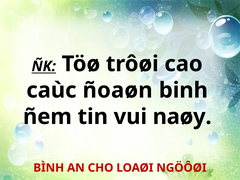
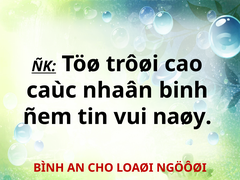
ñoaøn: ñoaøn -> nhaân
